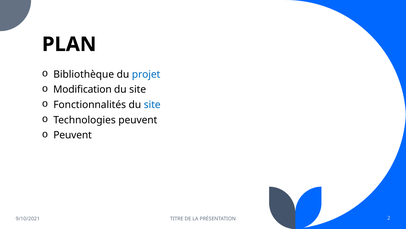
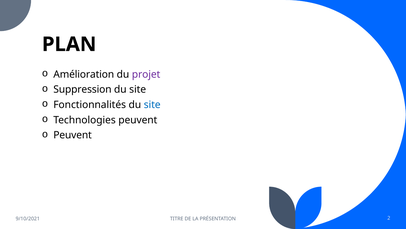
Bibliothèque: Bibliothèque -> Amélioration
projet colour: blue -> purple
Modification: Modification -> Suppression
